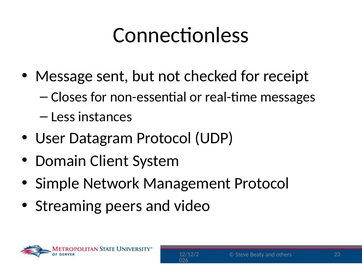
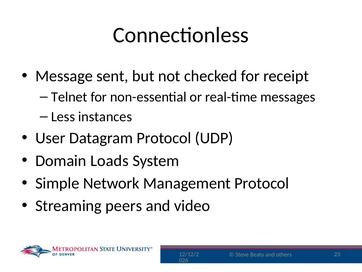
Closes: Closes -> Telnet
Client: Client -> Loads
